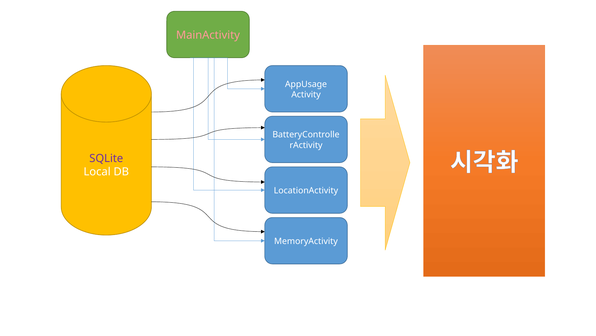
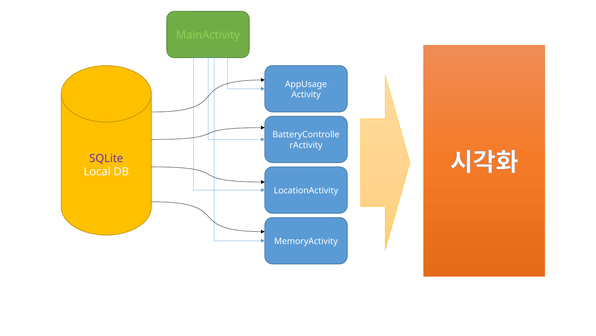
MainActivity colour: pink -> light green
